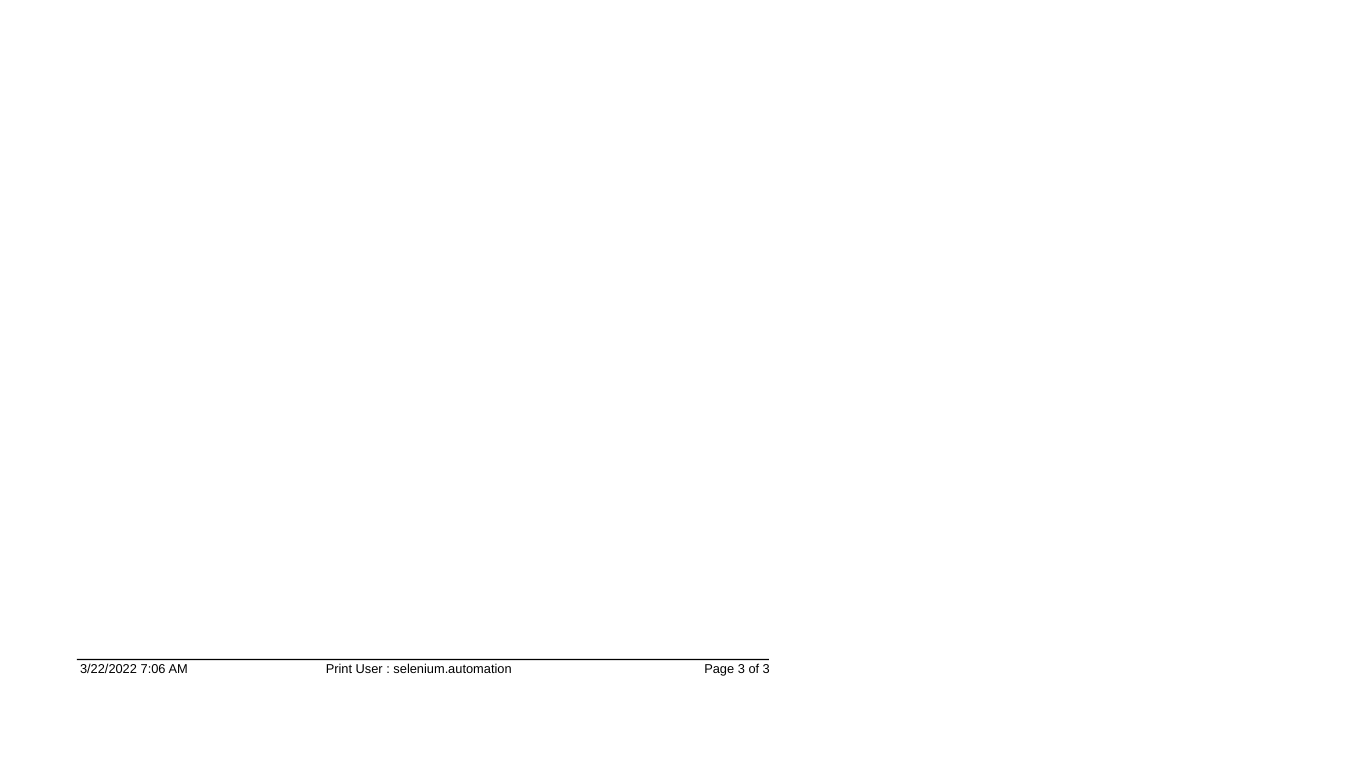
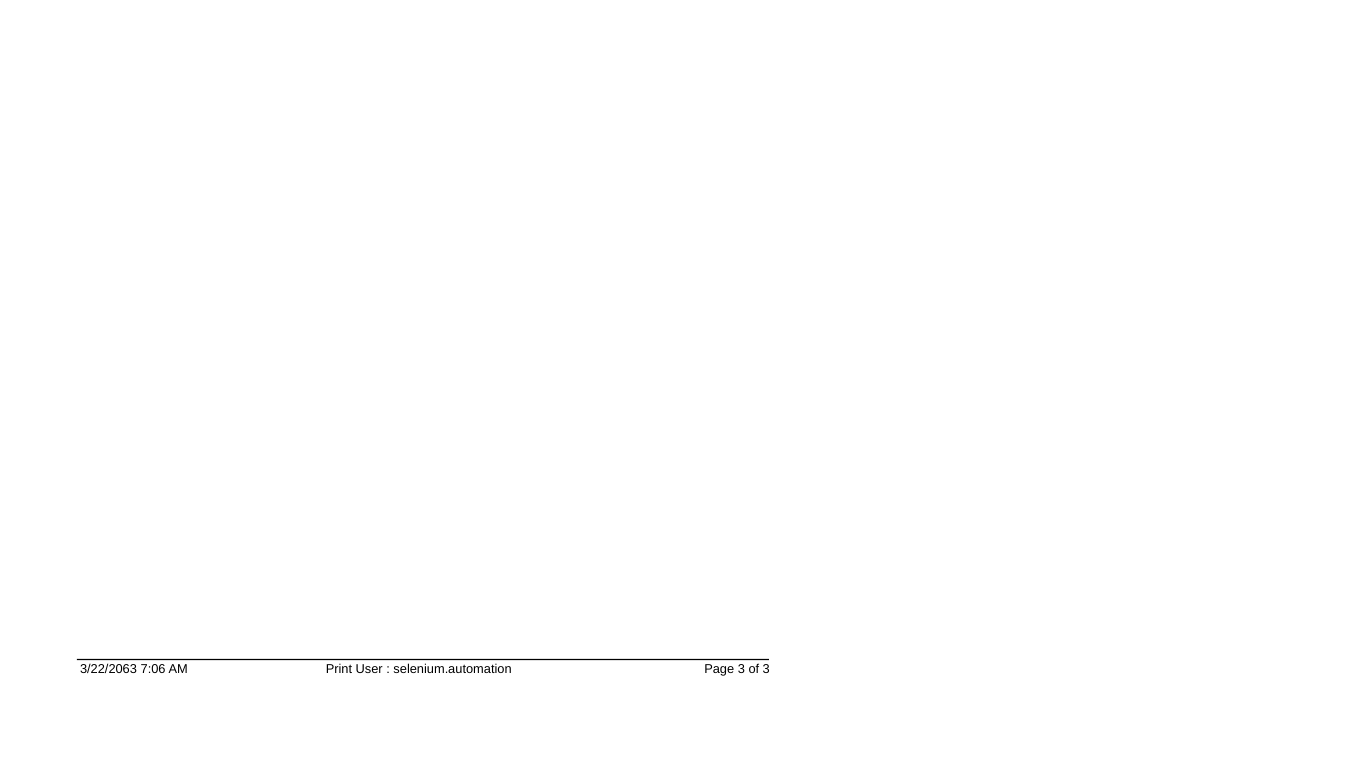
3/22/2022: 3/22/2022 -> 3/22/2063
